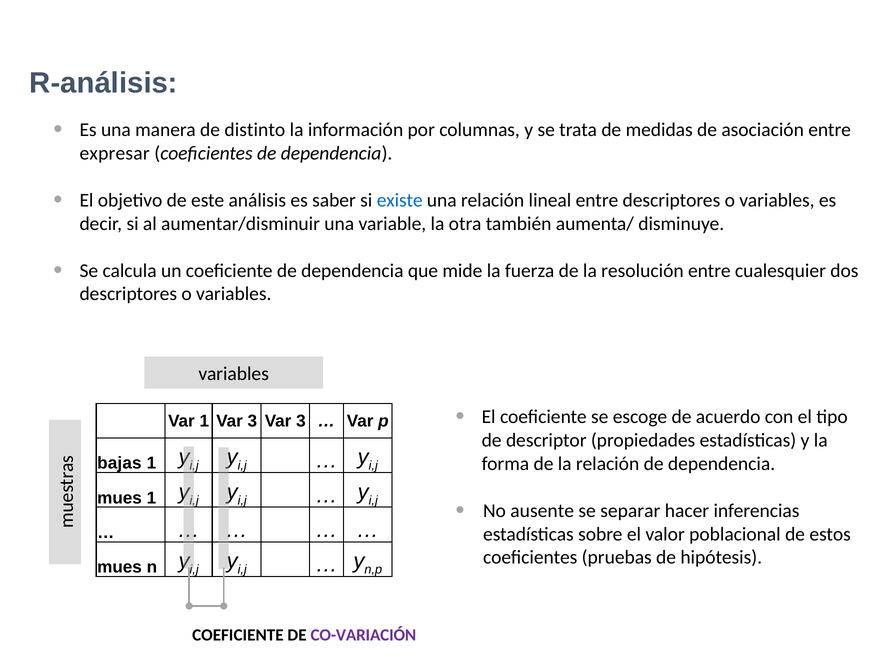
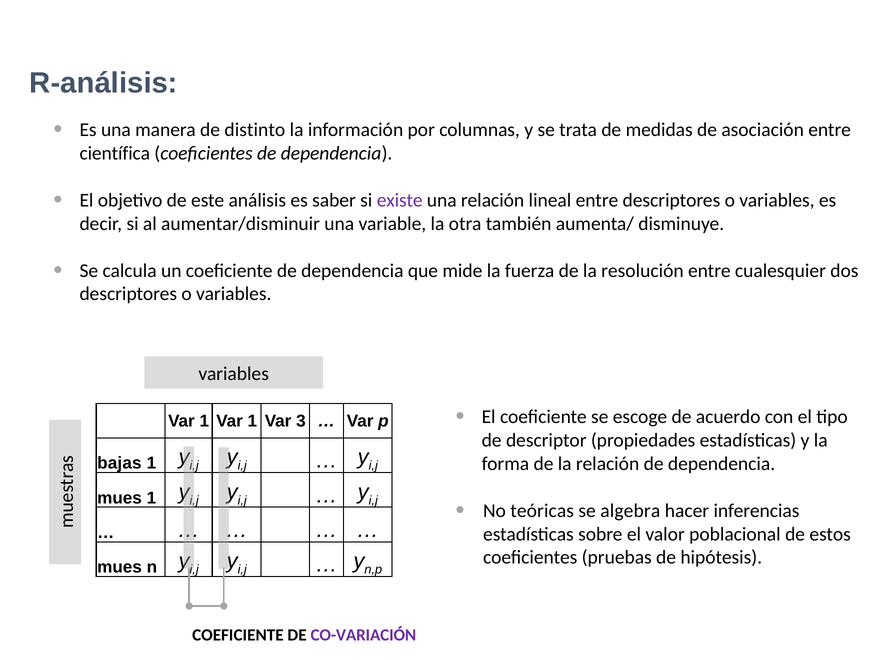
expresar: expresar -> científica
existe colour: blue -> purple
1 Var 3: 3 -> 1
ausente: ausente -> teóricas
separar: separar -> algebra
